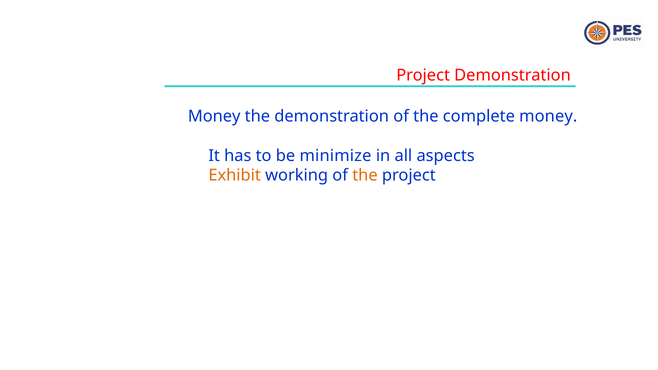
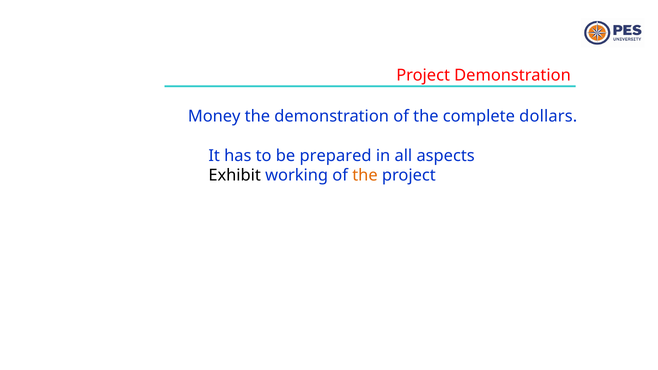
complete money: money -> dollars
minimize: minimize -> prepared
Exhibit colour: orange -> black
